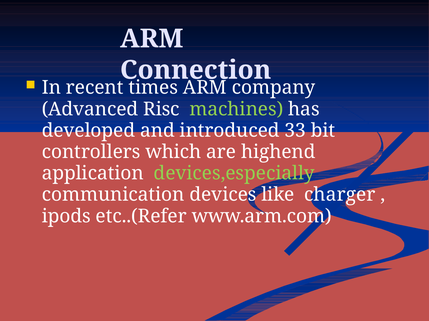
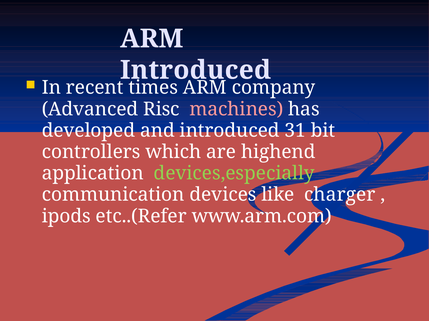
Connection at (196, 70): Connection -> Introduced
machines colour: light green -> pink
33: 33 -> 31
